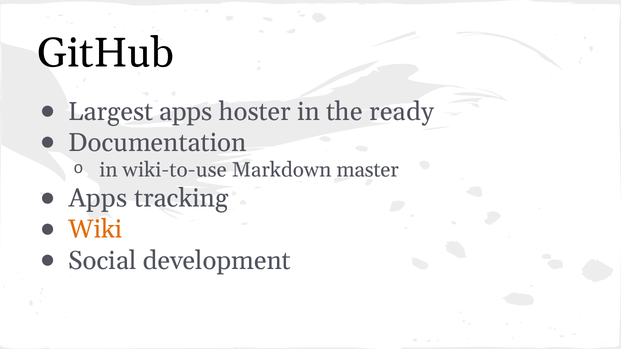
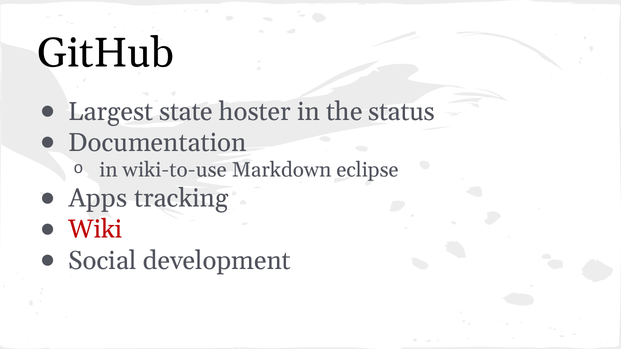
Largest apps: apps -> state
ready: ready -> status
master: master -> eclipse
Wiki colour: orange -> red
